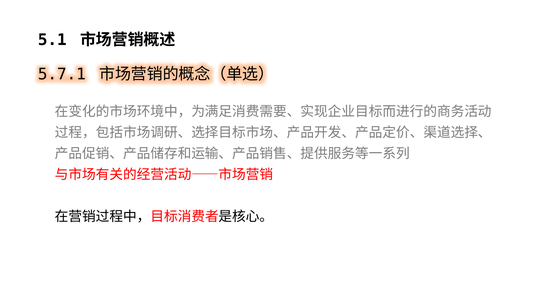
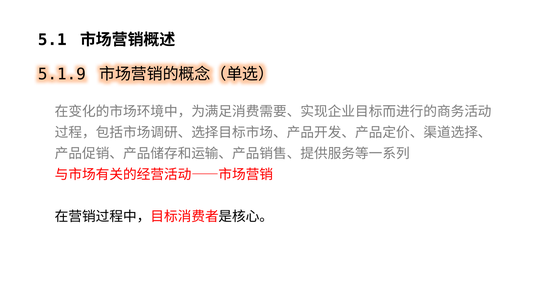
5.7.1: 5.7.1 -> 5.1.9
